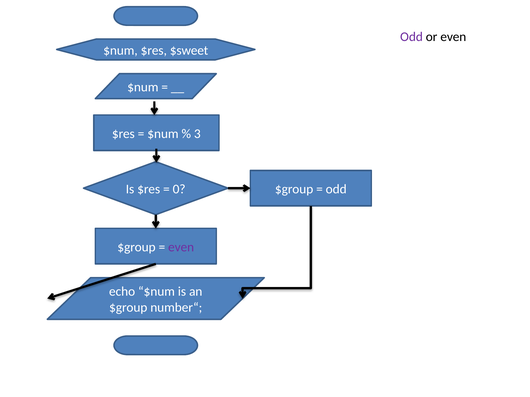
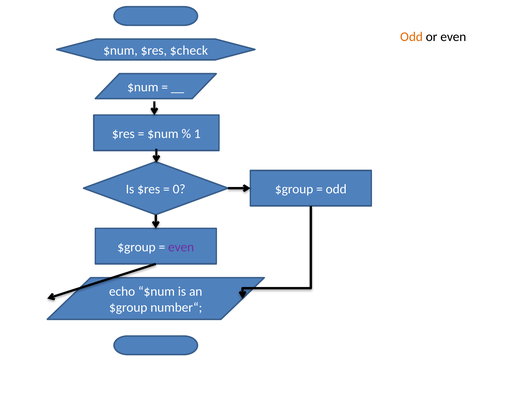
Odd at (411, 37) colour: purple -> orange
$sweet: $sweet -> $check
3: 3 -> 1
